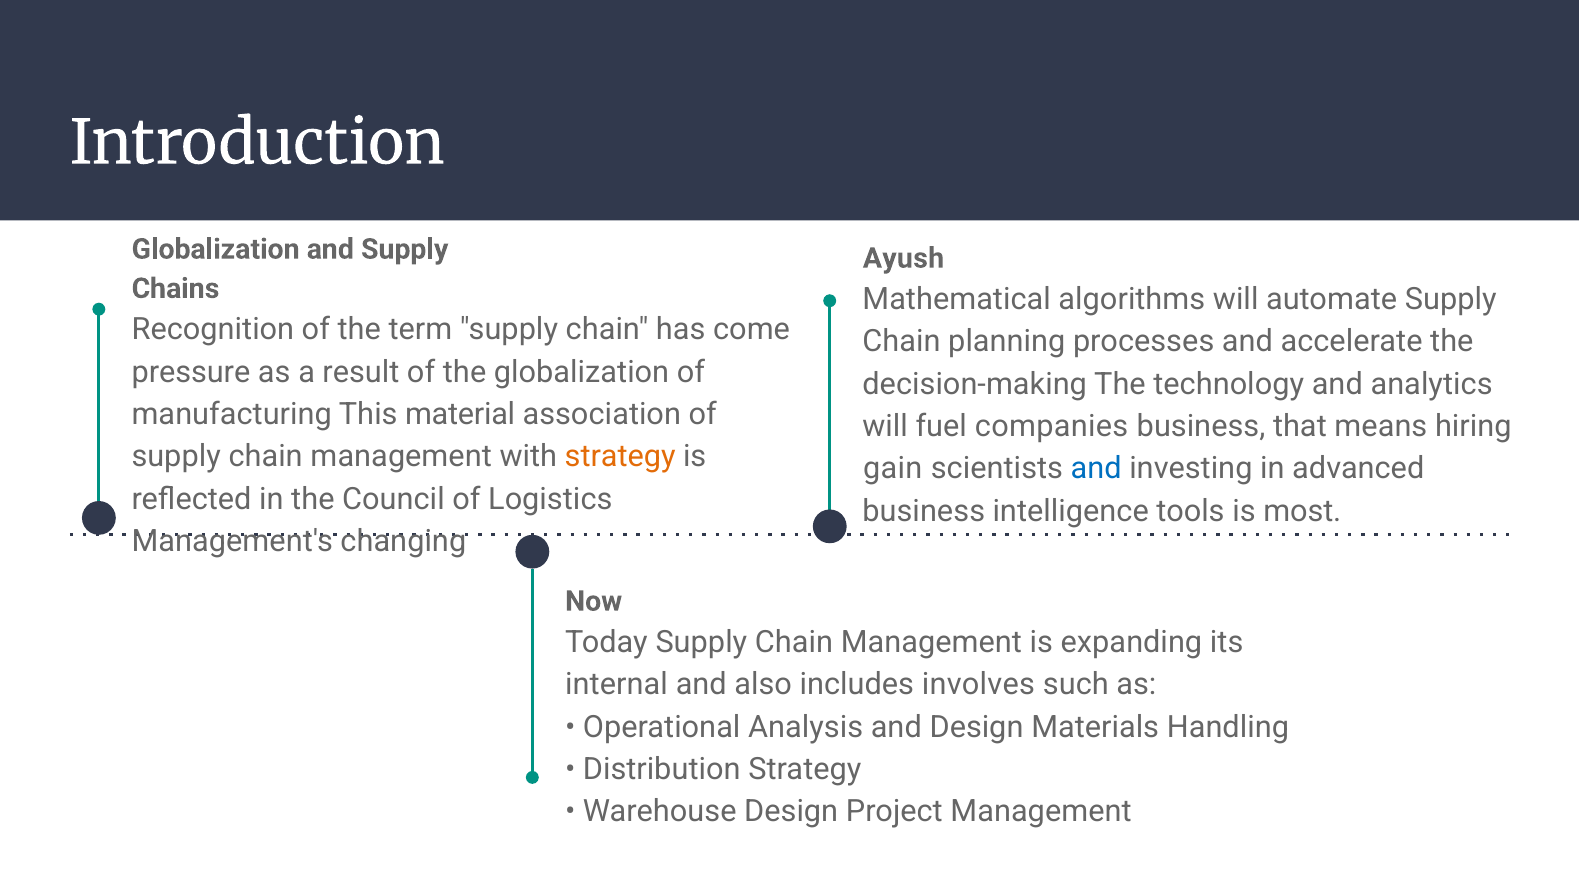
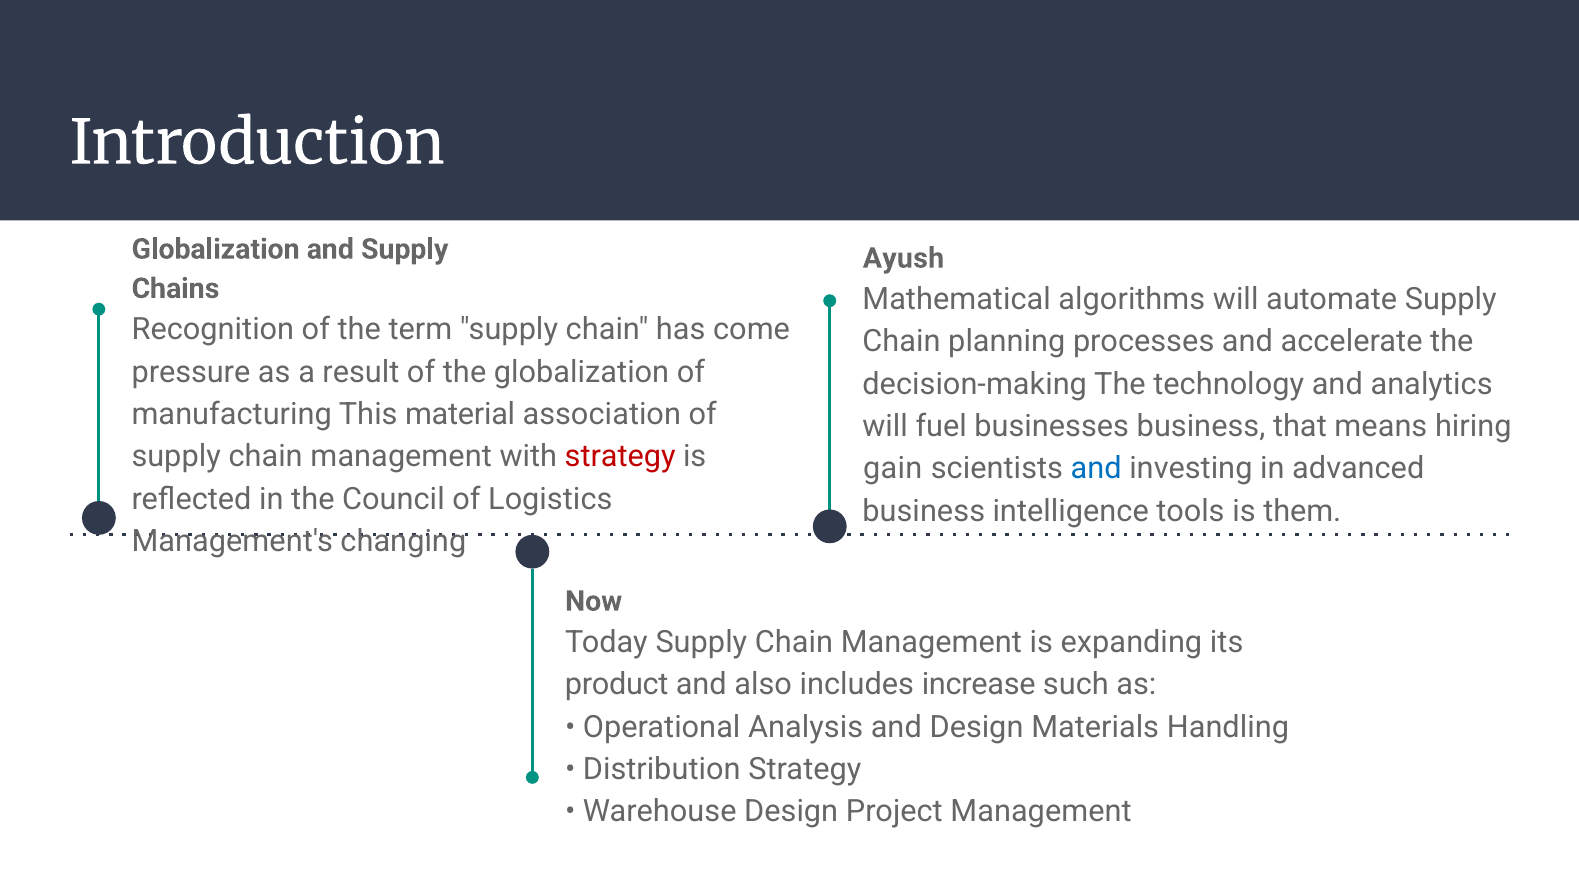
companies: companies -> businesses
strategy at (620, 457) colour: orange -> red
most: most -> them
internal: internal -> product
involves: involves -> increase
